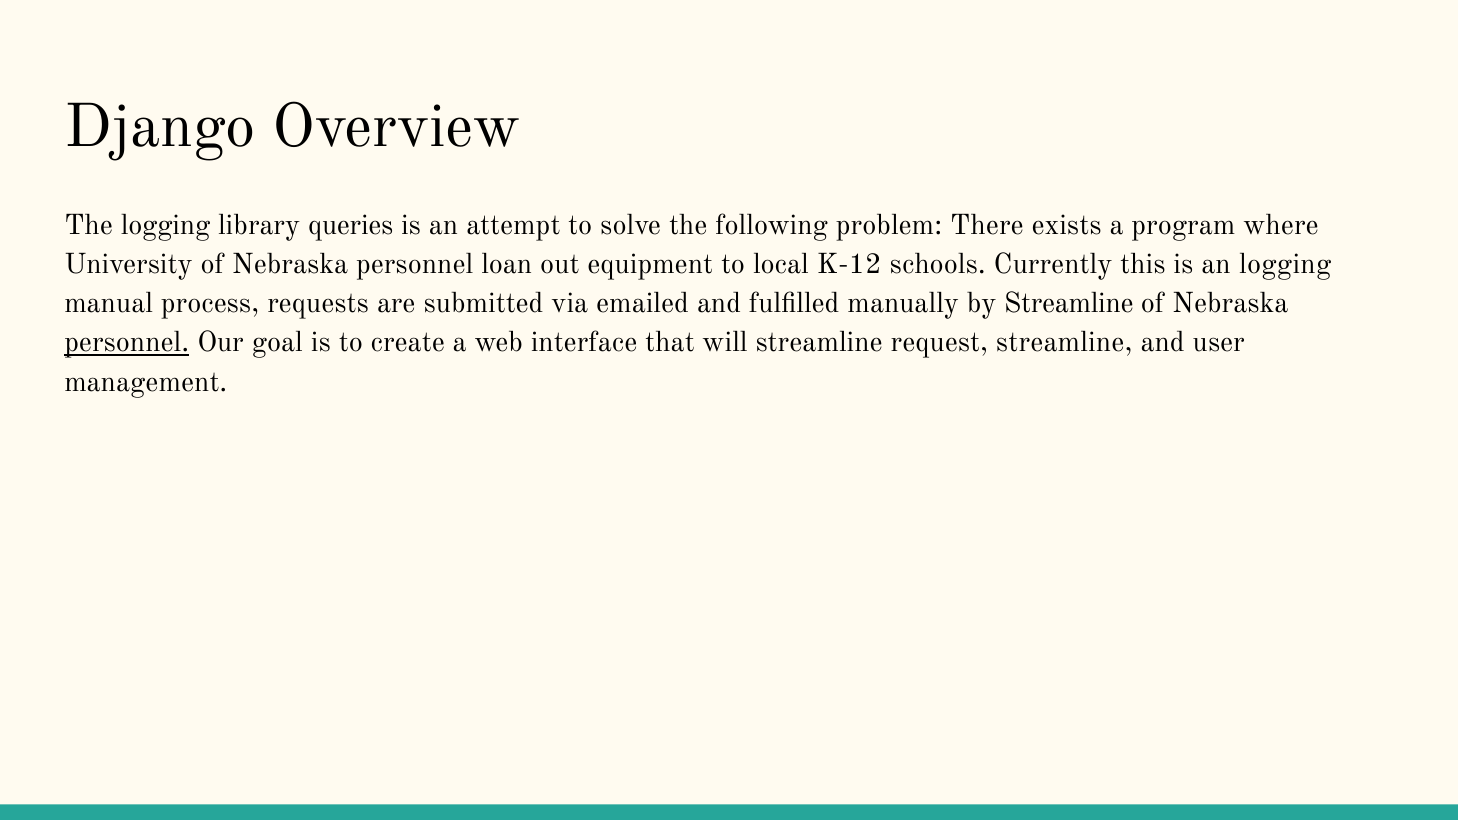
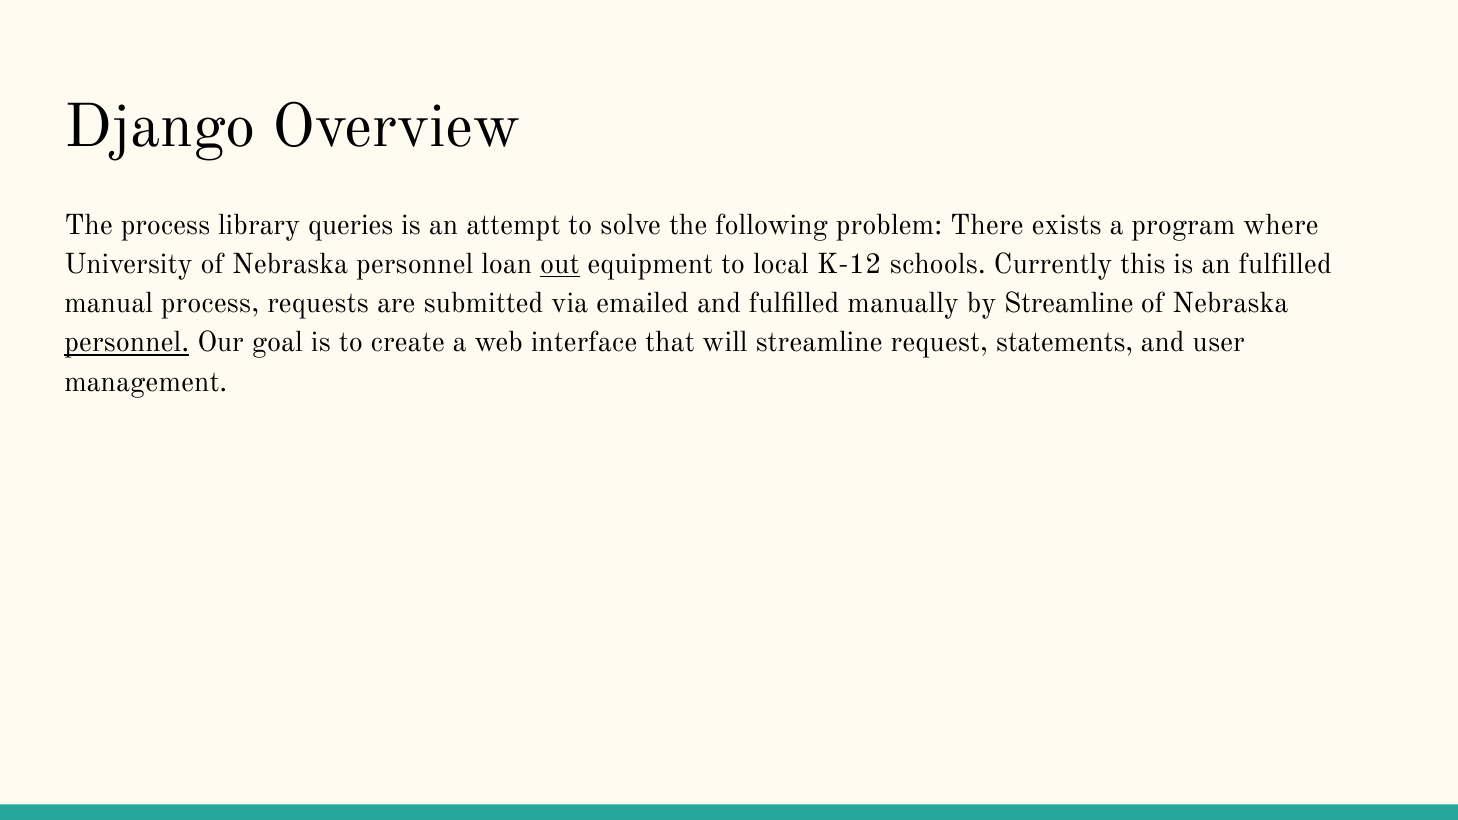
The logging: logging -> process
out underline: none -> present
an logging: logging -> fulfilled
request streamline: streamline -> statements
